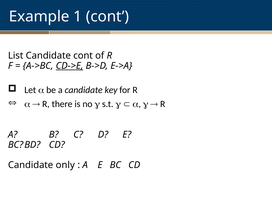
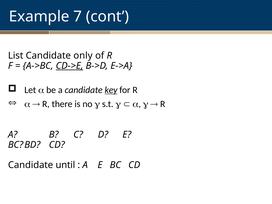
1: 1 -> 7
Candidate cont: cont -> only
key underline: none -> present
only: only -> until
